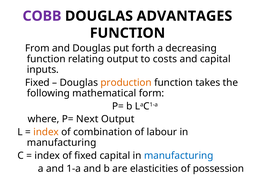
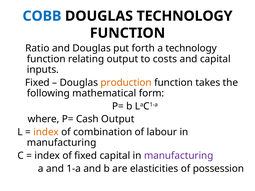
COBB colour: purple -> blue
DOUGLAS ADVANTAGES: ADVANTAGES -> TECHNOLOGY
From: From -> Ratio
a decreasing: decreasing -> technology
Next: Next -> Cash
manufacturing at (179, 156) colour: blue -> purple
